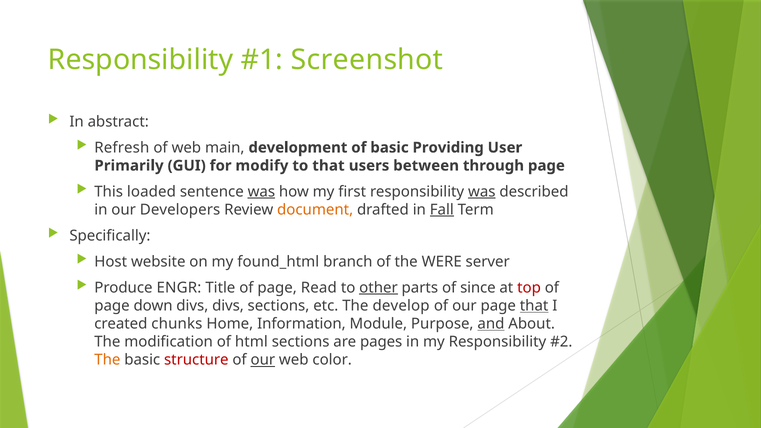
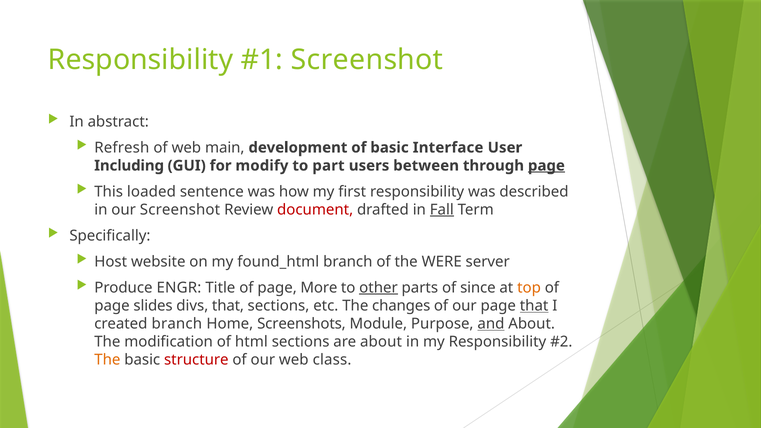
Providing: Providing -> Interface
Primarily: Primarily -> Including
to that: that -> part
page at (546, 166) underline: none -> present
was at (261, 192) underline: present -> none
was at (482, 192) underline: present -> none
our Developers: Developers -> Screenshot
document colour: orange -> red
Read: Read -> More
top colour: red -> orange
down: down -> slides
divs divs: divs -> that
develop: develop -> changes
created chunks: chunks -> branch
Information: Information -> Screenshots
are pages: pages -> about
our at (263, 360) underline: present -> none
color: color -> class
